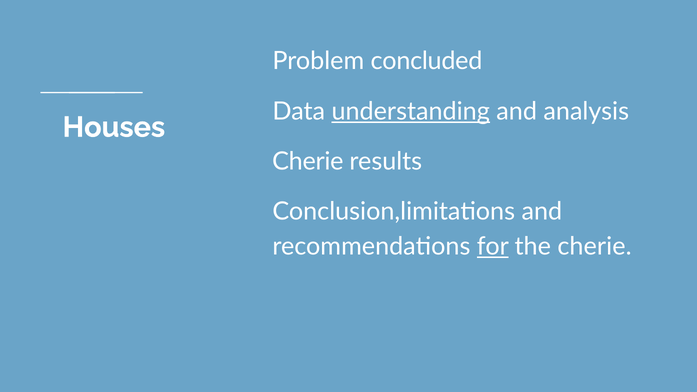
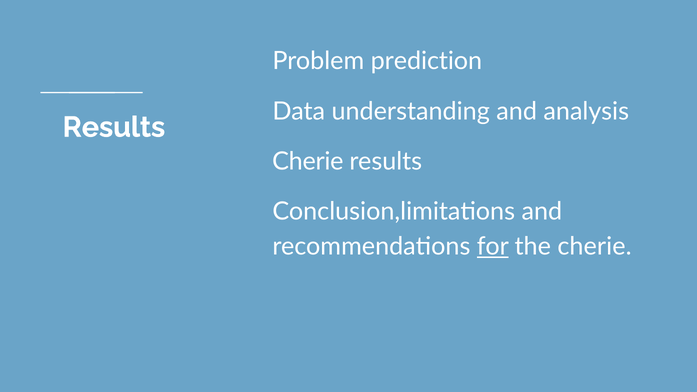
concluded: concluded -> prediction
understanding underline: present -> none
Houses at (114, 127): Houses -> Results
